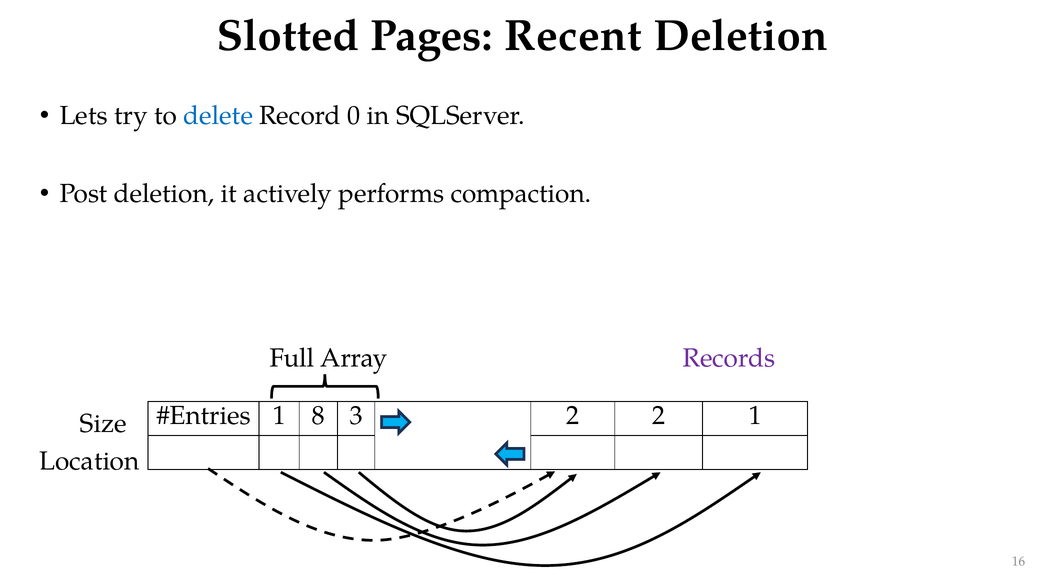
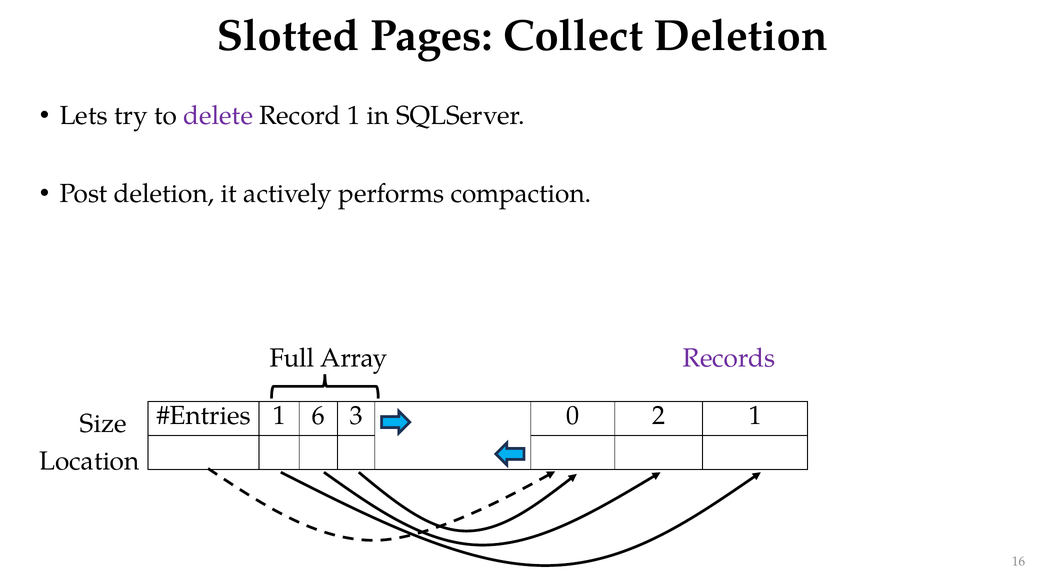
Recent: Recent -> Collect
delete colour: blue -> purple
Record 0: 0 -> 1
8: 8 -> 6
3 2: 2 -> 0
